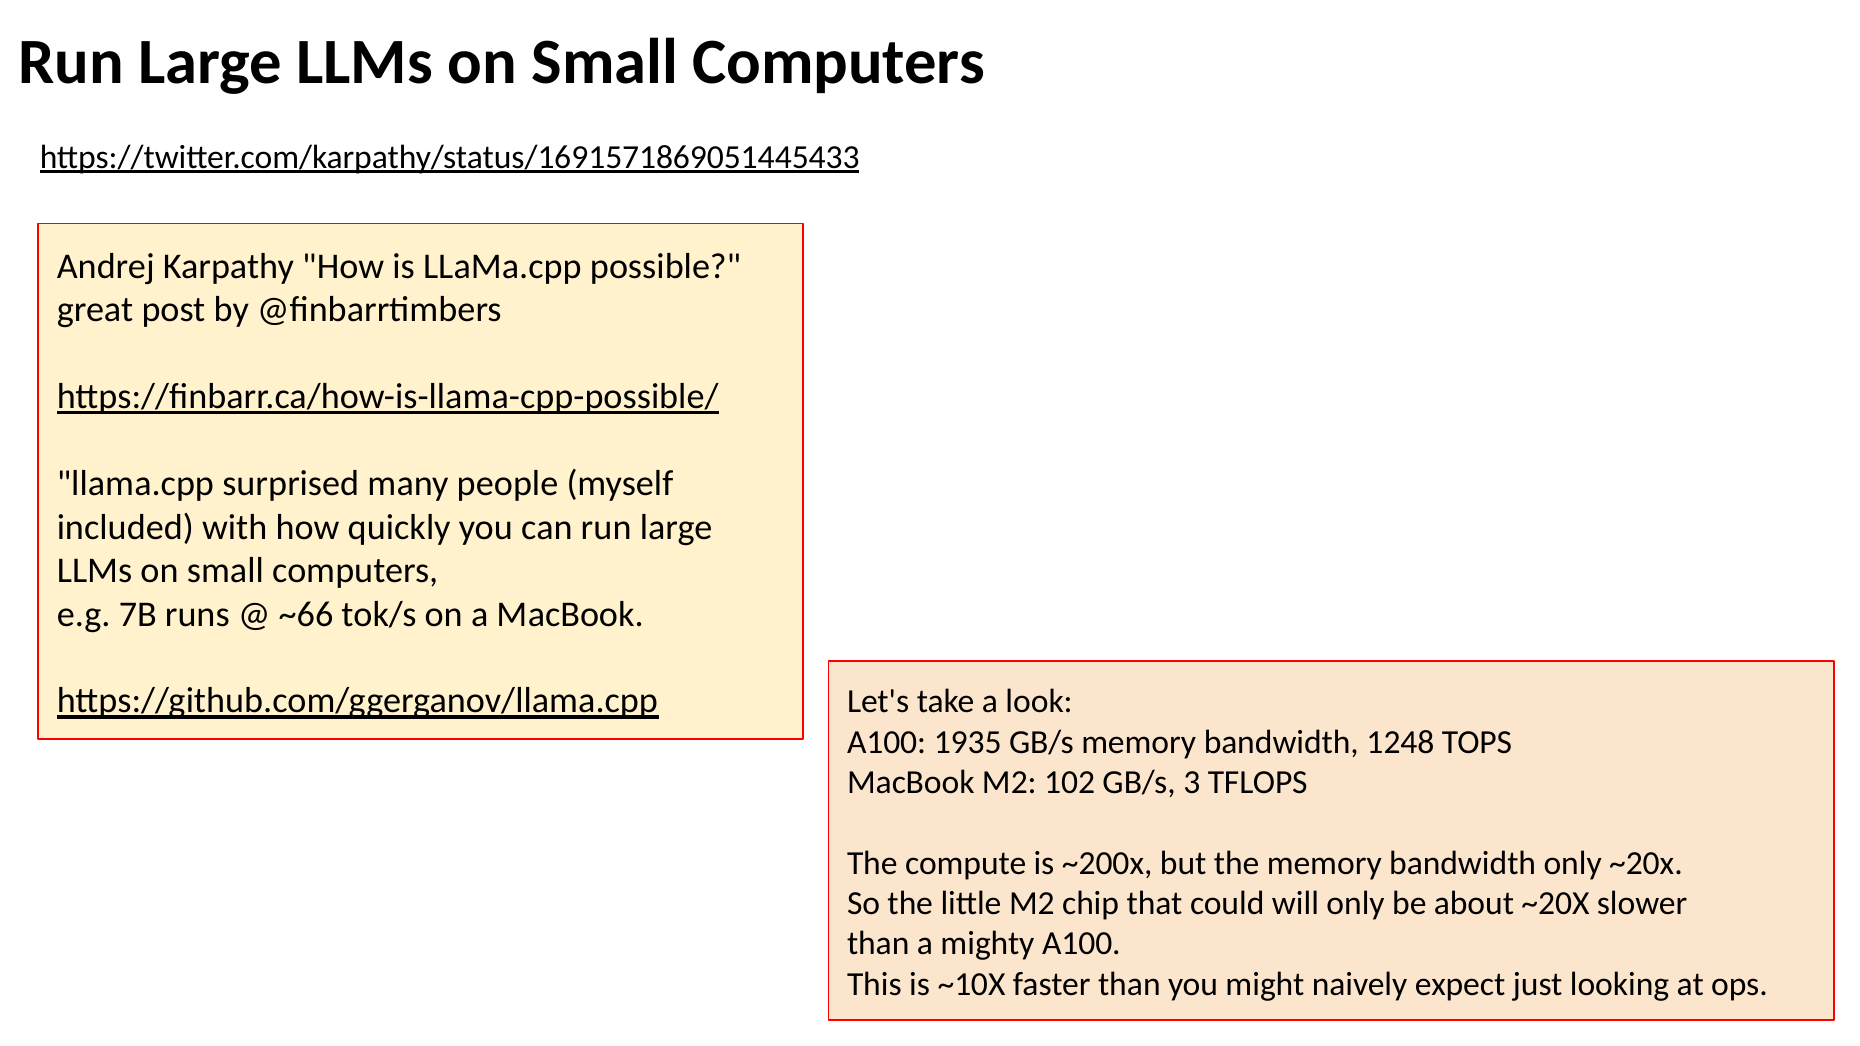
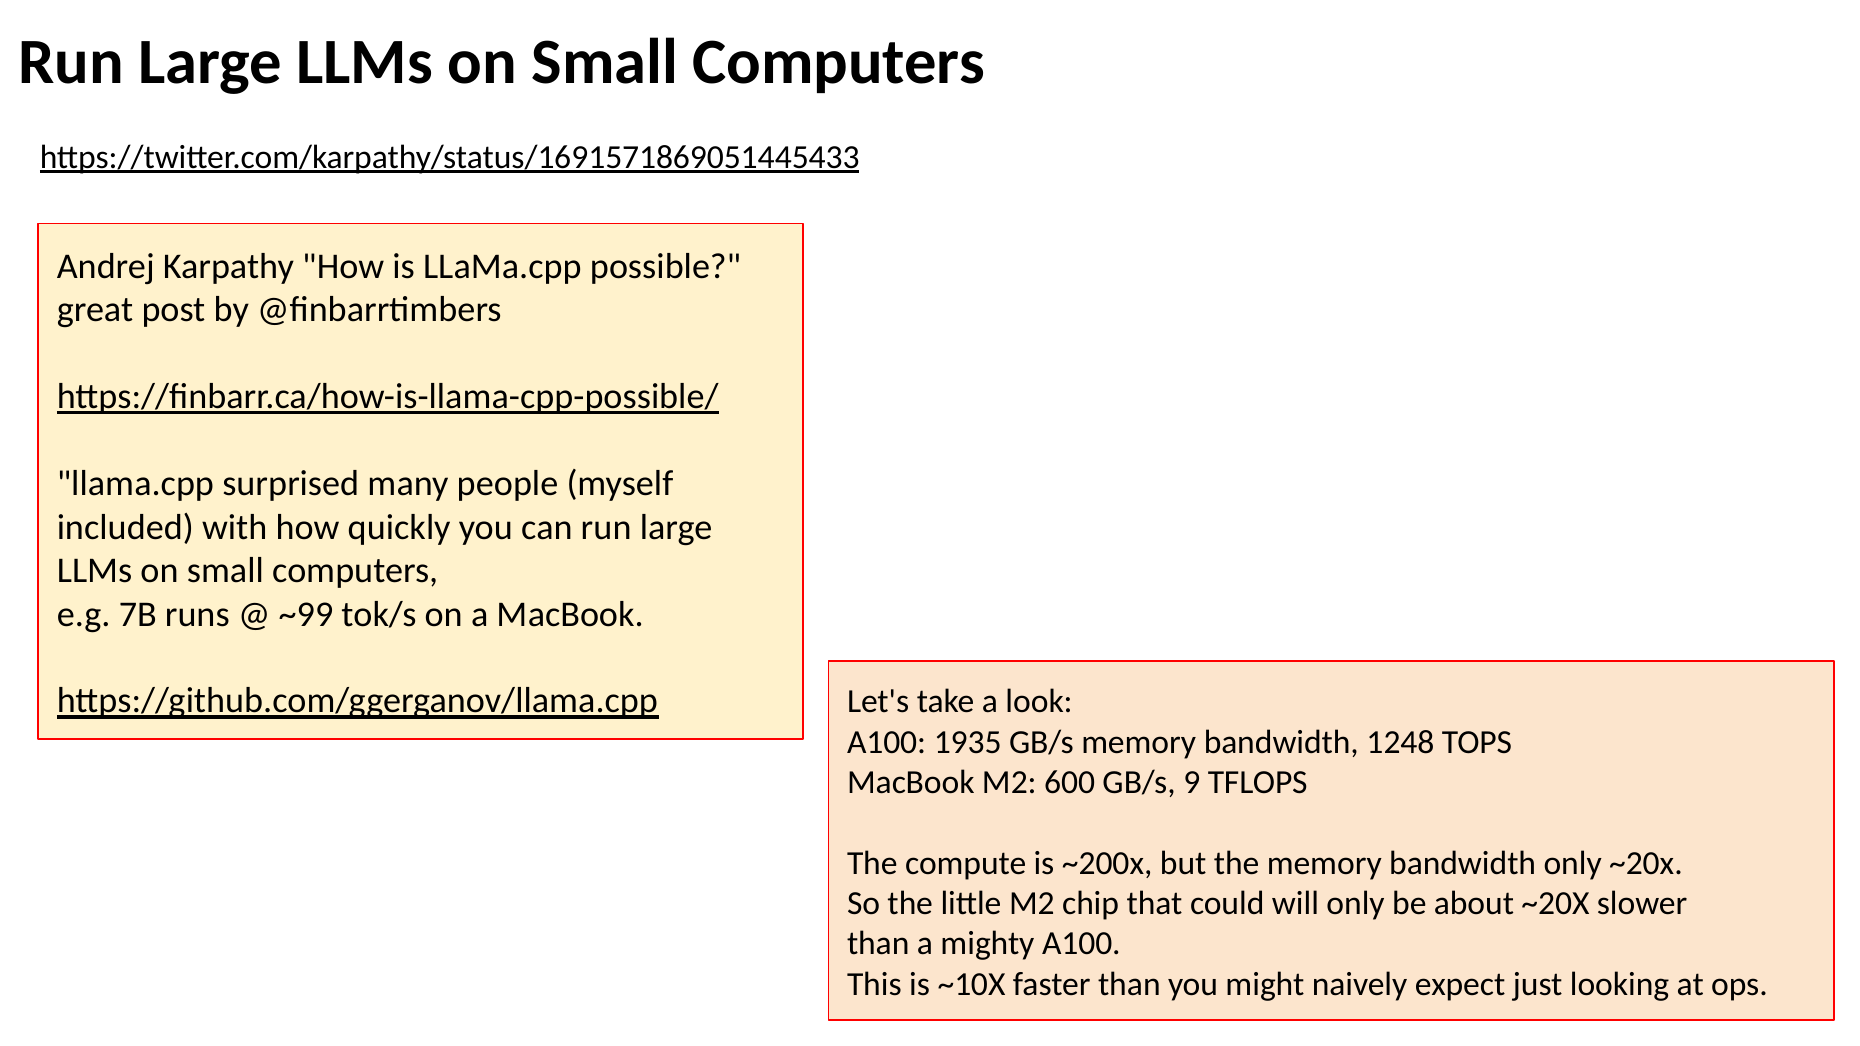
~66: ~66 -> ~99
102: 102 -> 600
3: 3 -> 9
